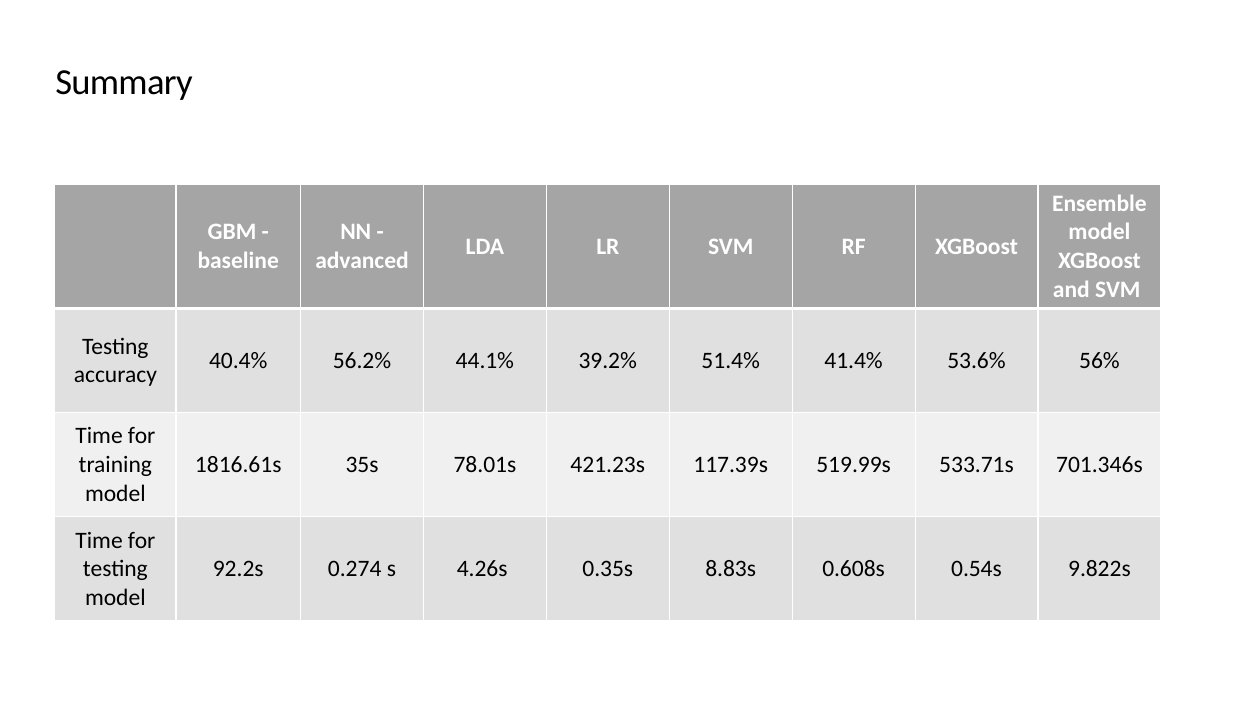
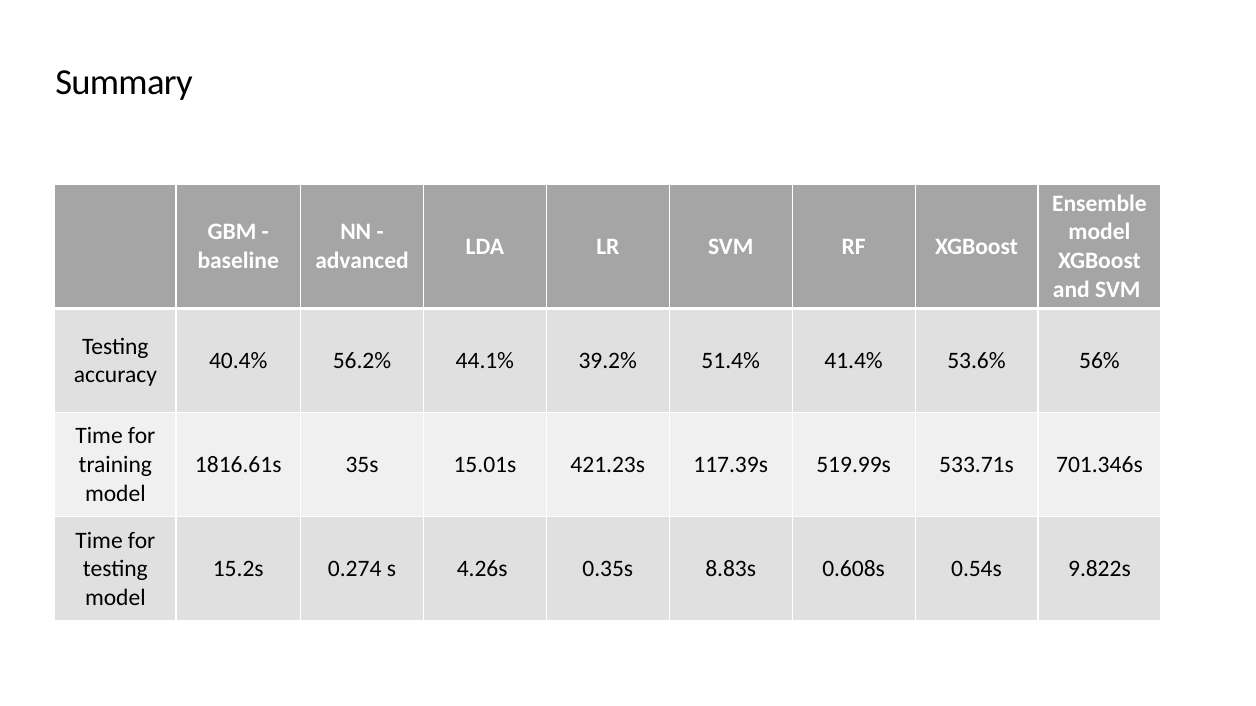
78.01s: 78.01s -> 15.01s
92.2s: 92.2s -> 15.2s
